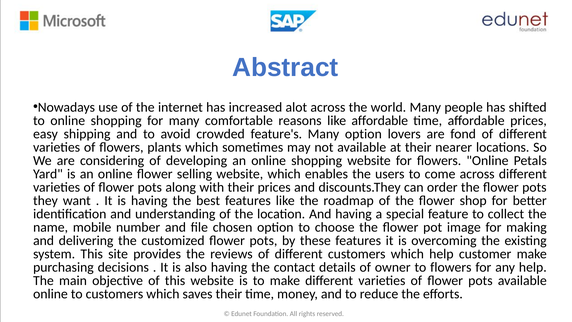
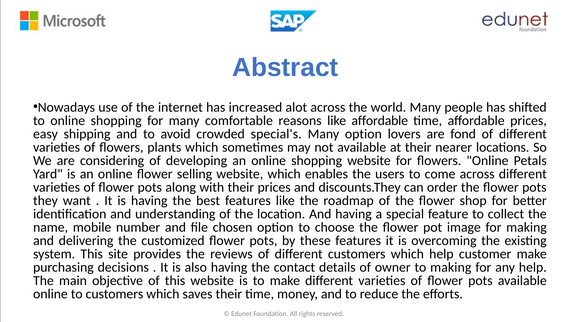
feature's: feature's -> special's
to flowers: flowers -> making
